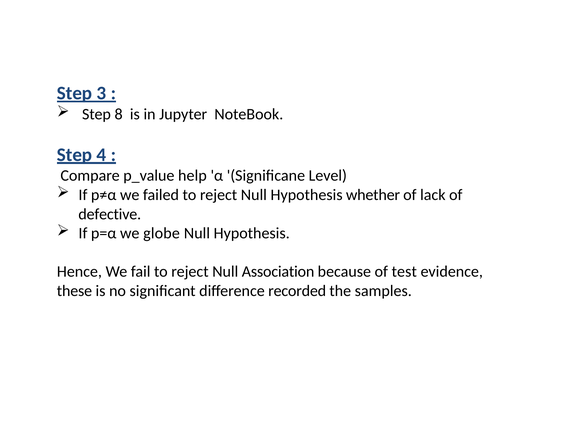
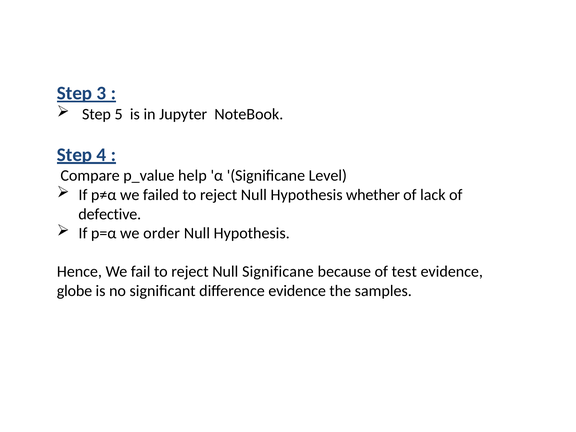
8: 8 -> 5
globe: globe -> order
Null Association: Association -> Significane
these: these -> globe
difference recorded: recorded -> evidence
